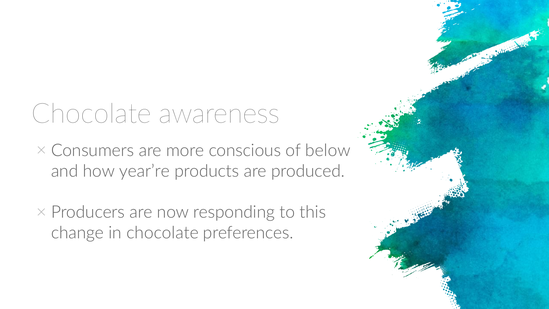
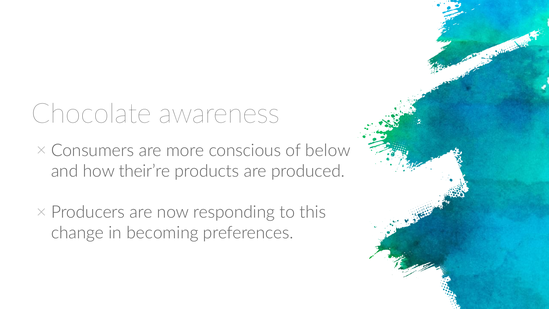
year’re: year’re -> their’re
in chocolate: chocolate -> becoming
